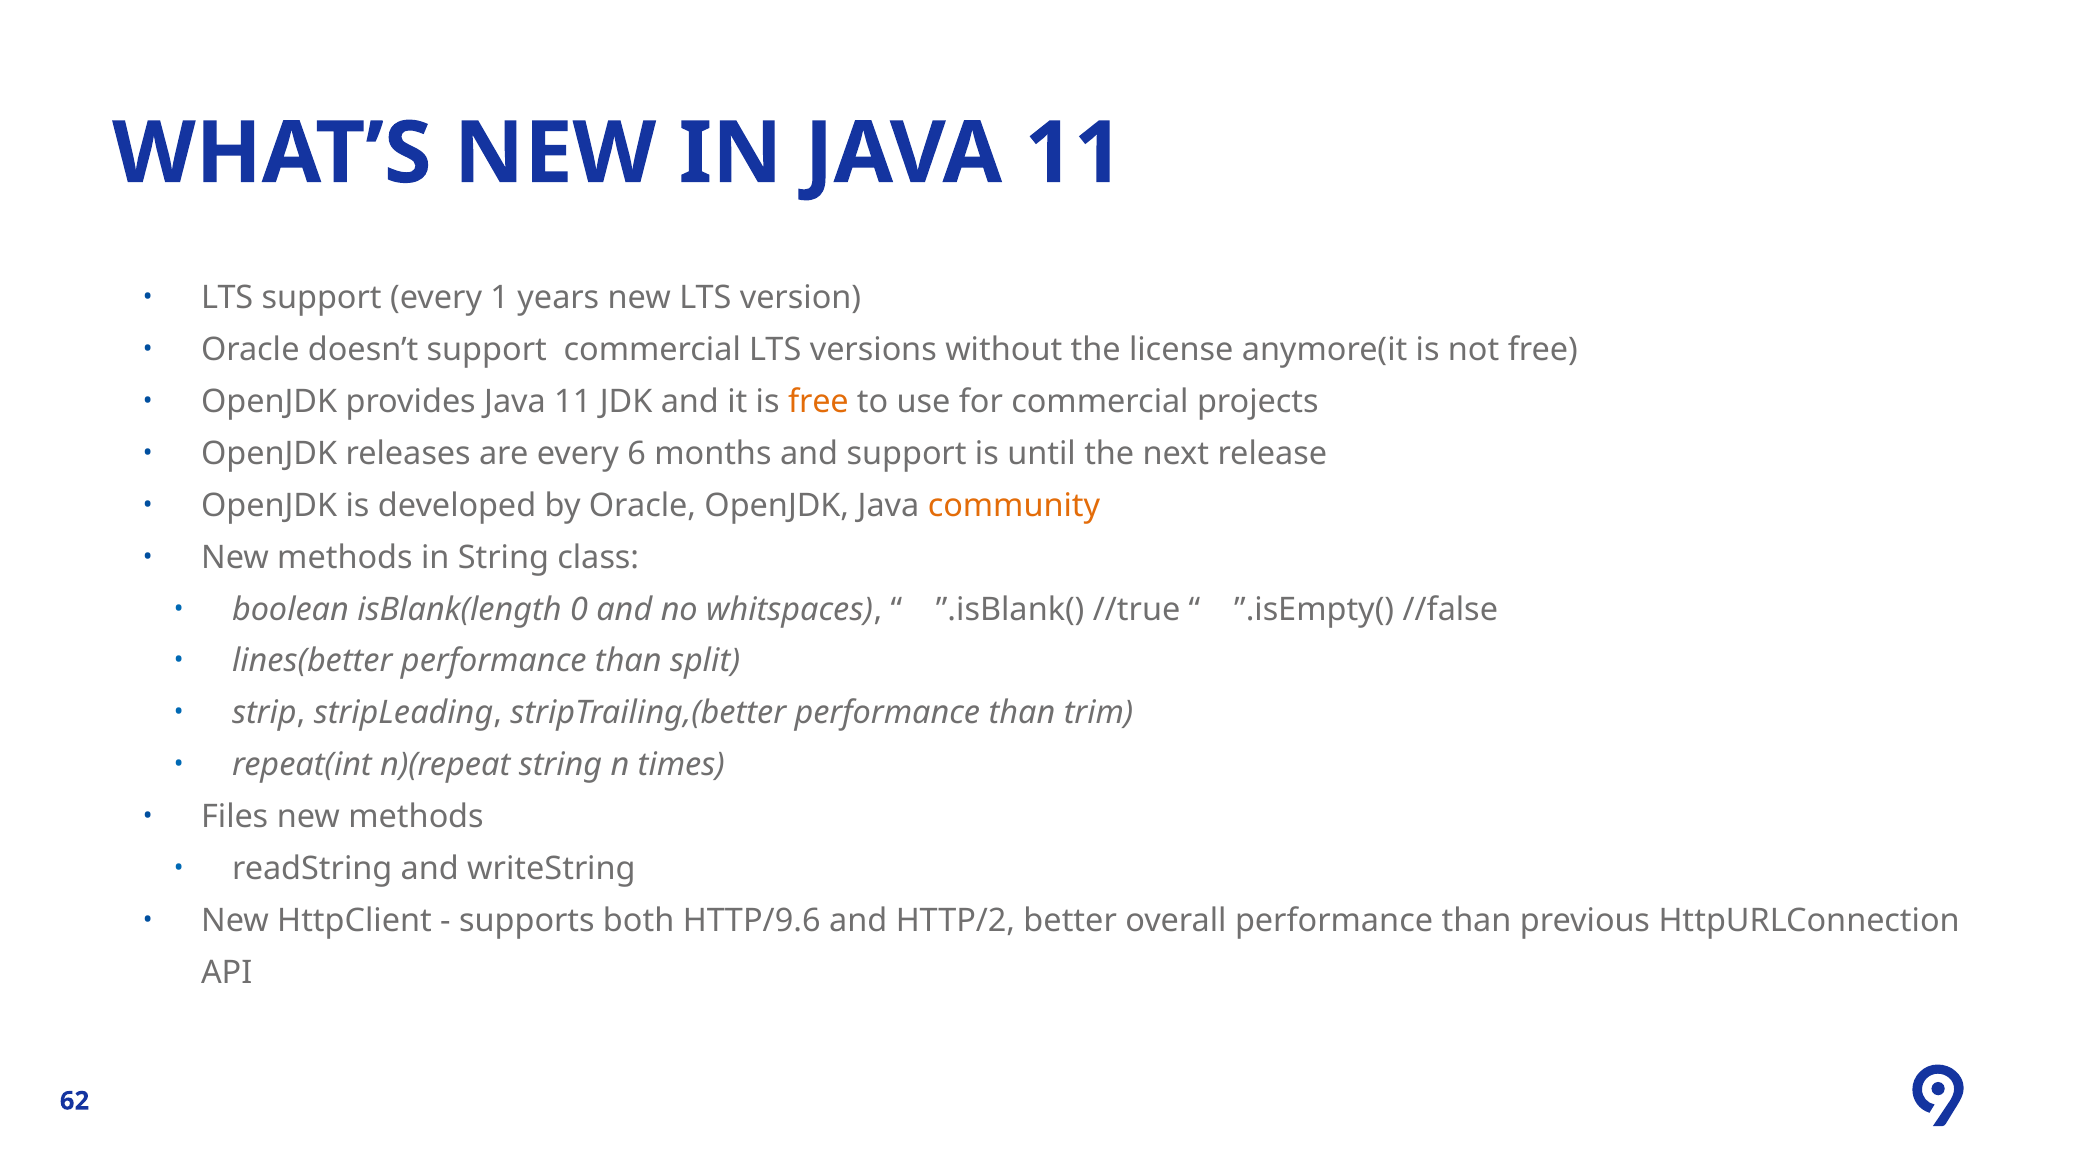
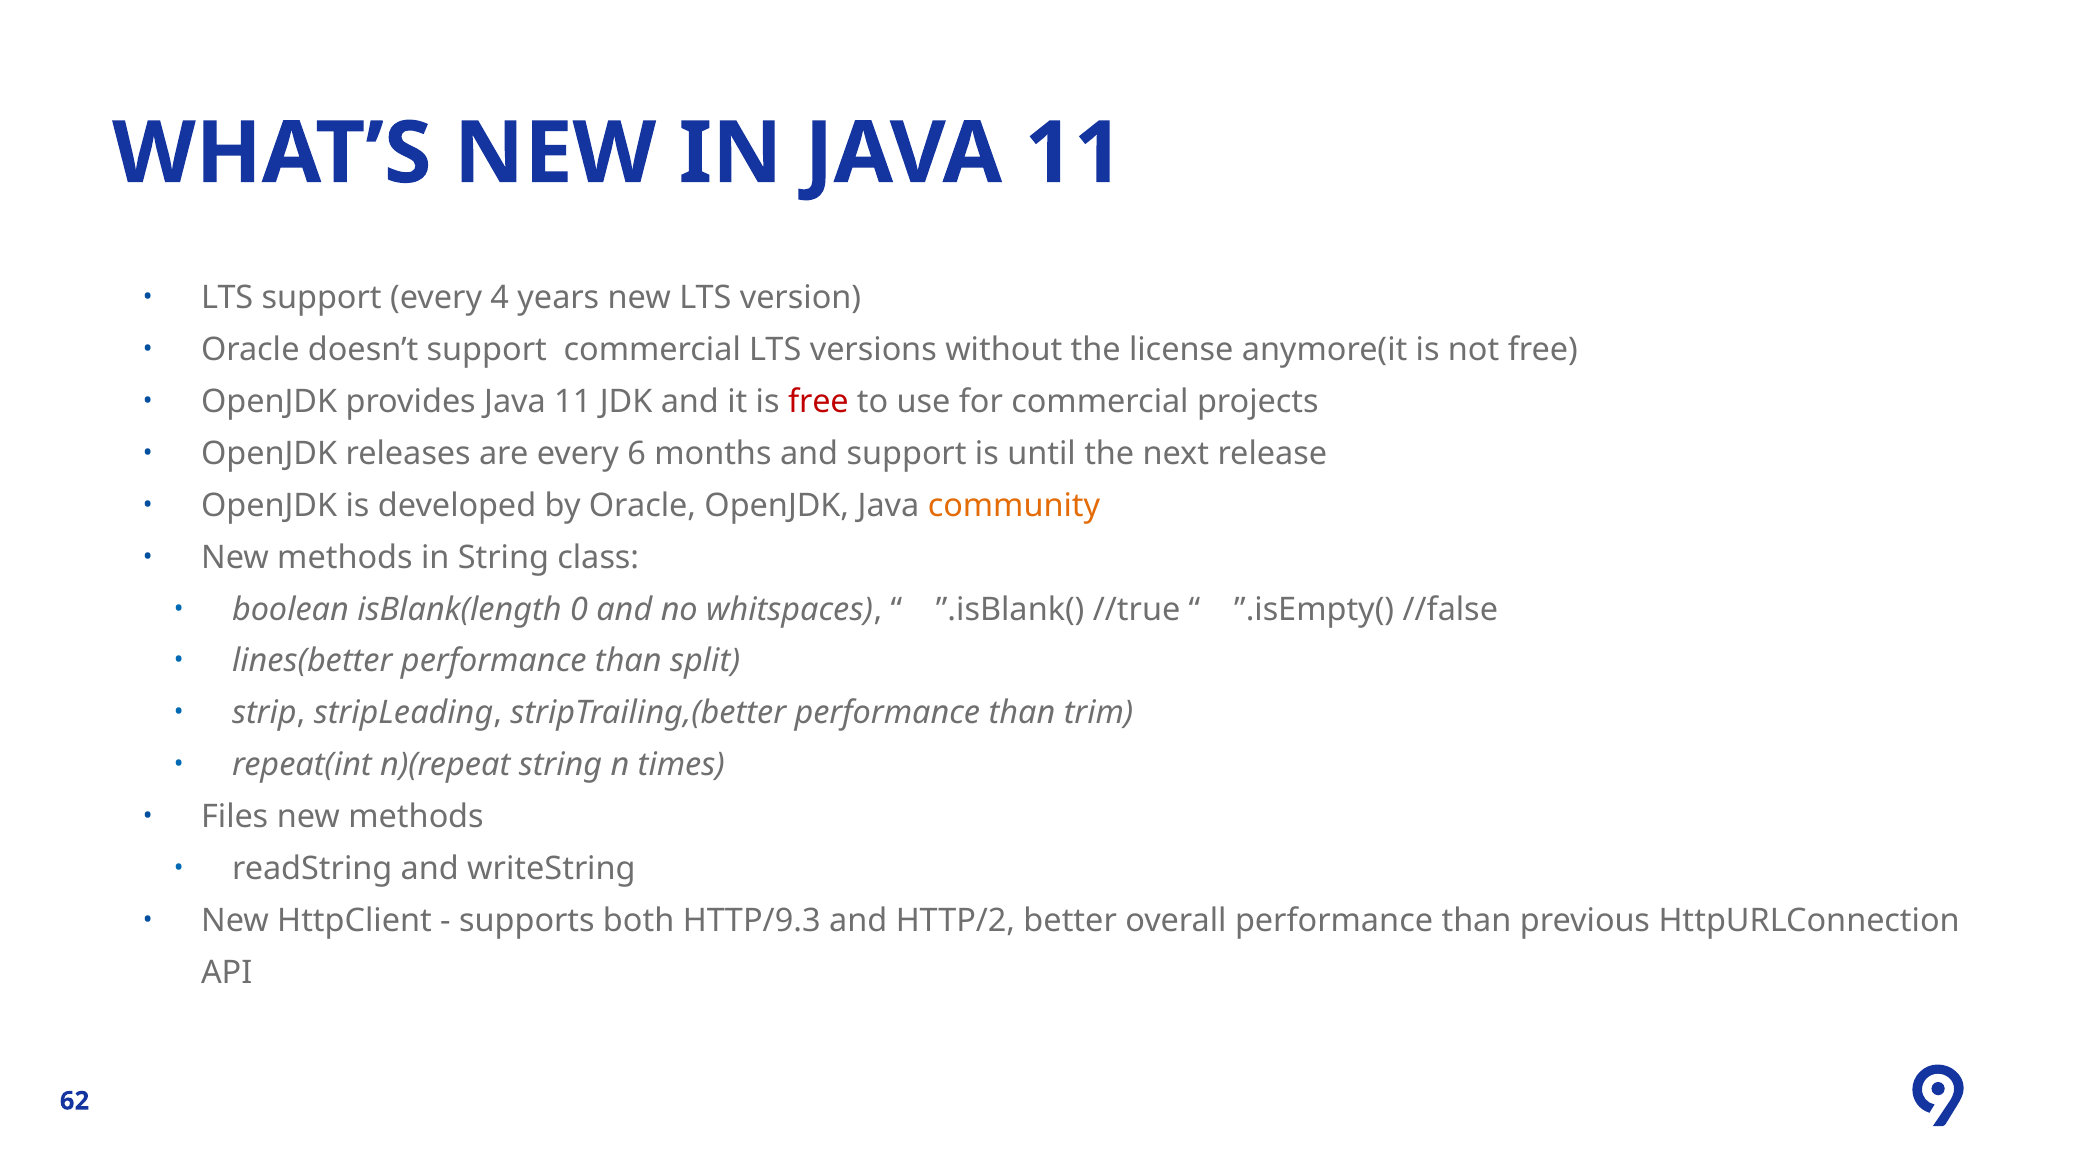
1: 1 -> 4
free at (818, 402) colour: orange -> red
HTTP/9.6: HTTP/9.6 -> HTTP/9.3
